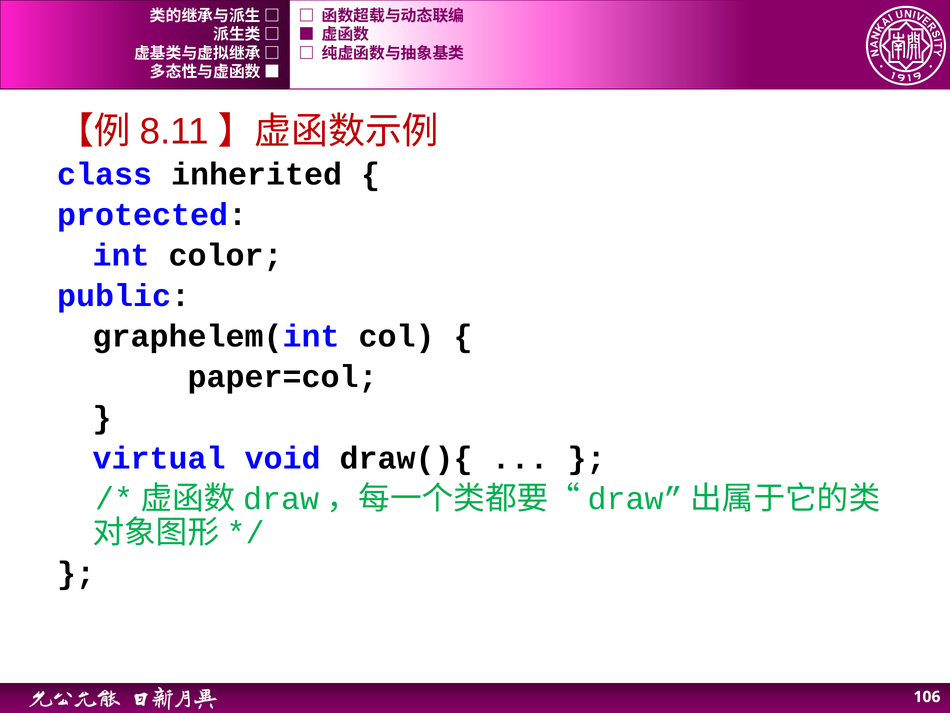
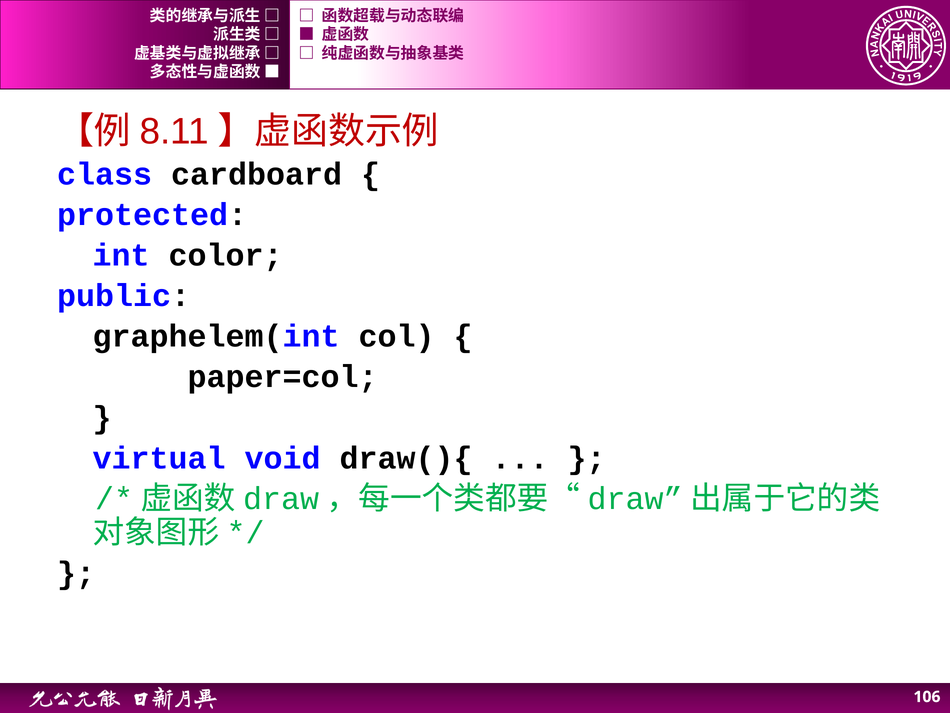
inherited: inherited -> cardboard
